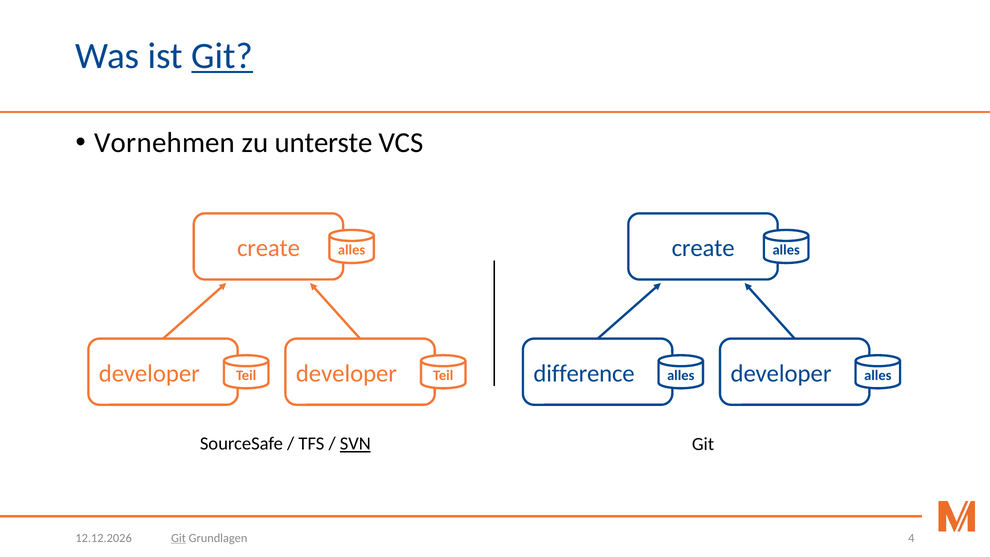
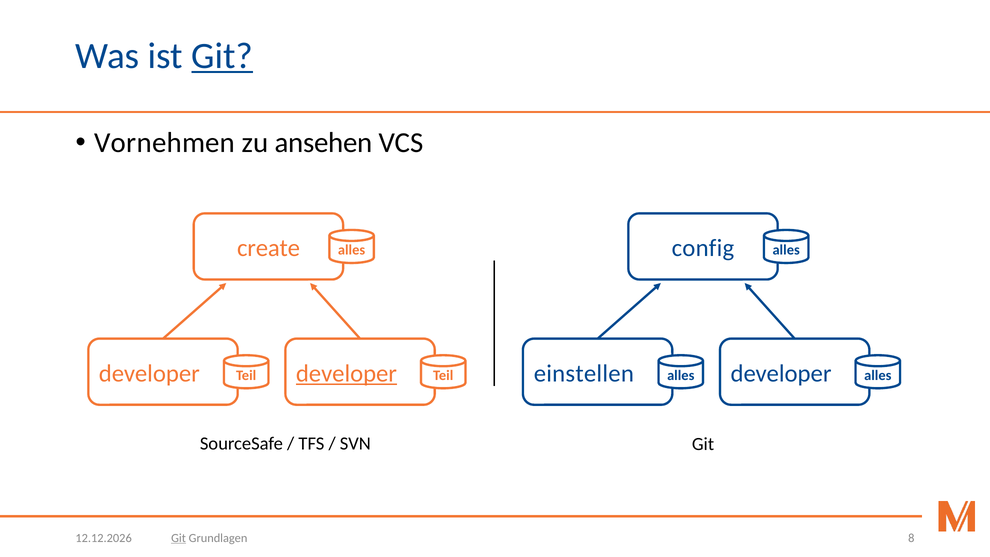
unterste: unterste -> ansehen
create at (703, 248): create -> config
developer at (346, 373) underline: none -> present
difference: difference -> einstellen
SVN underline: present -> none
4: 4 -> 8
